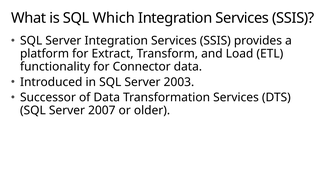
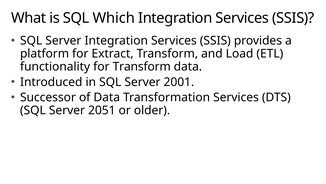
for Connector: Connector -> Transform
2003: 2003 -> 2001
2007: 2007 -> 2051
